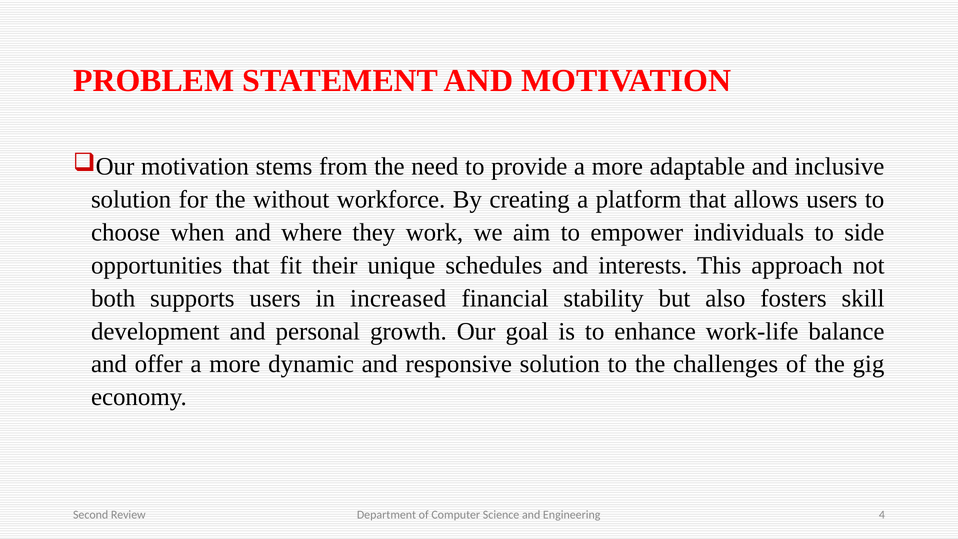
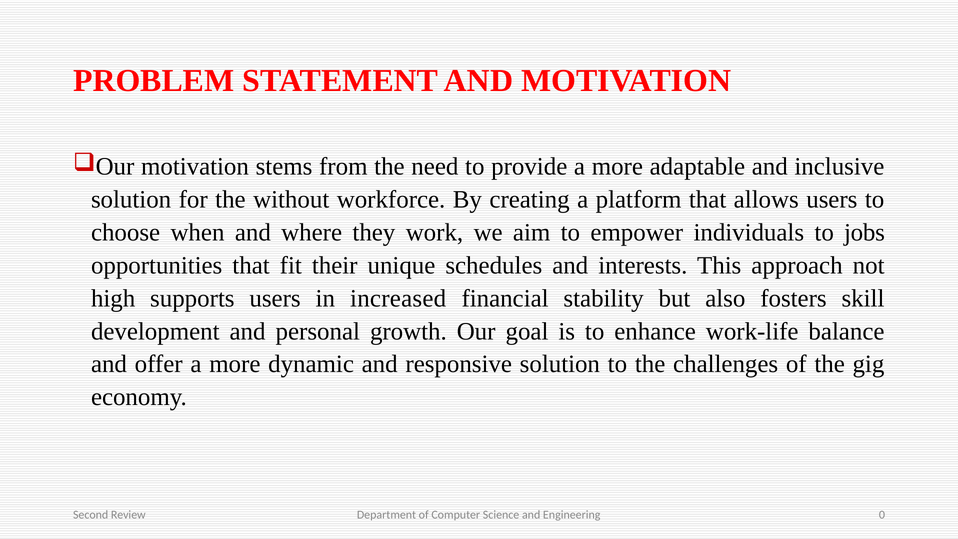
side: side -> jobs
both: both -> high
4: 4 -> 0
